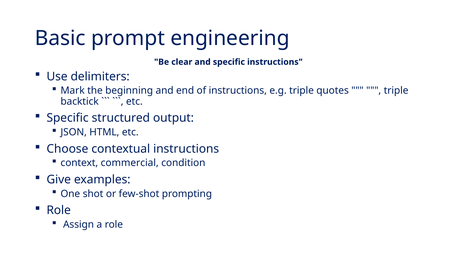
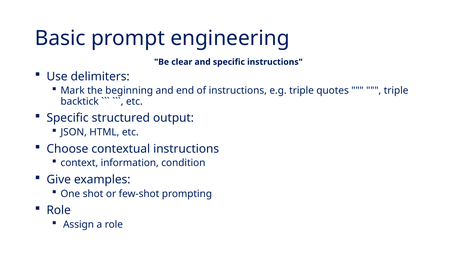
commercial: commercial -> information
